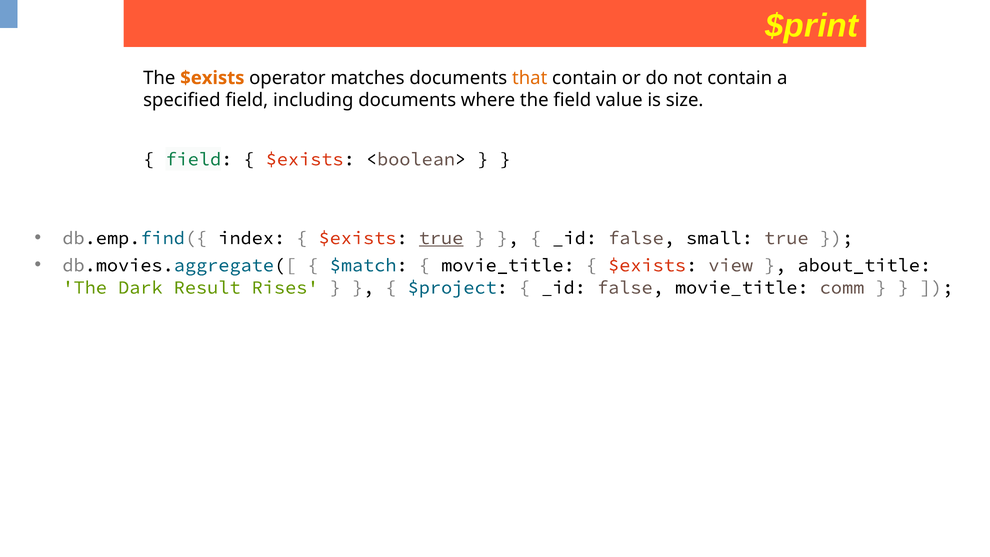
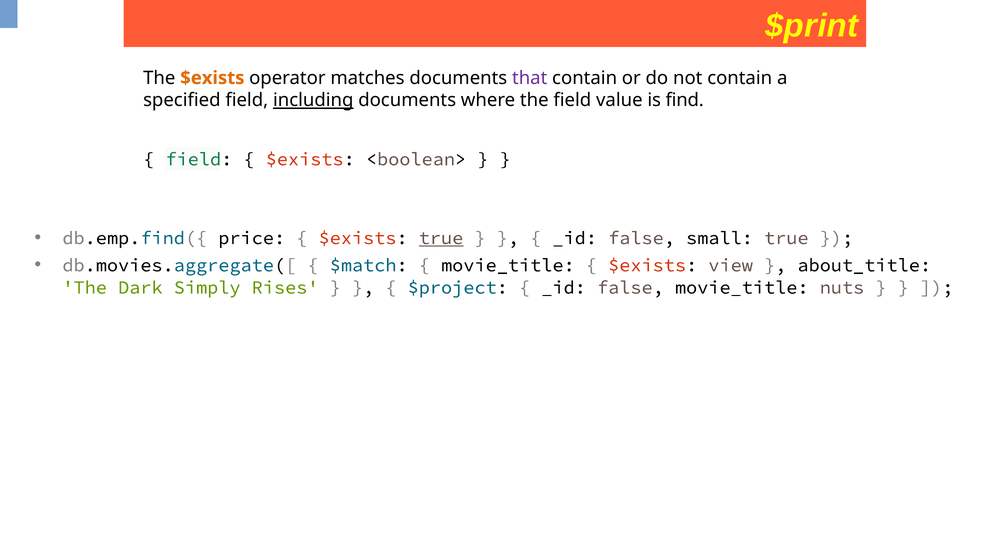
that colour: orange -> purple
including underline: none -> present
size: size -> find
index: index -> price
Result: Result -> Simply
comm: comm -> nuts
